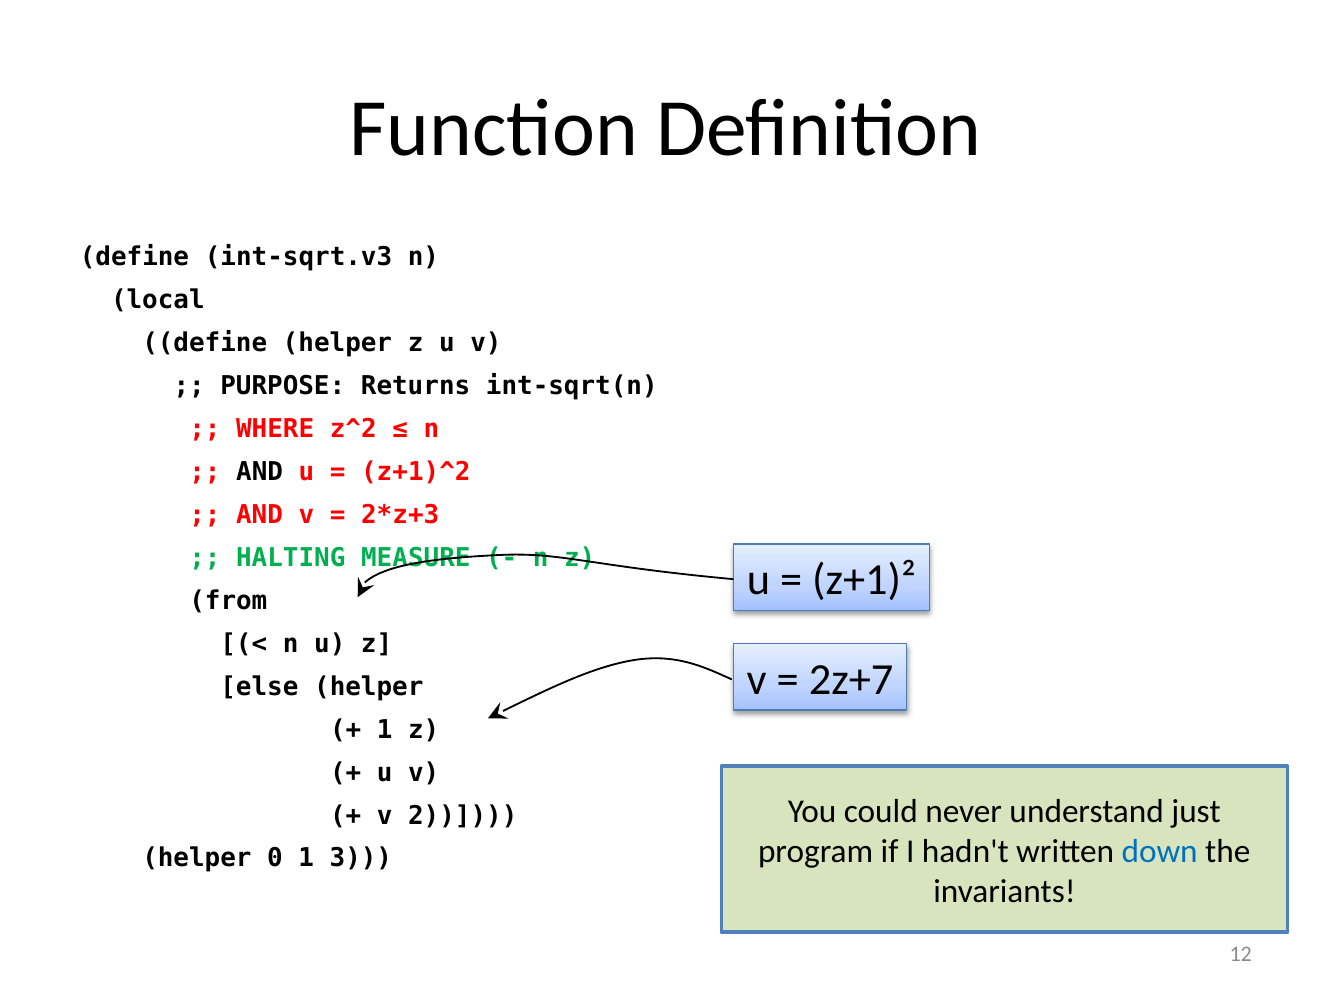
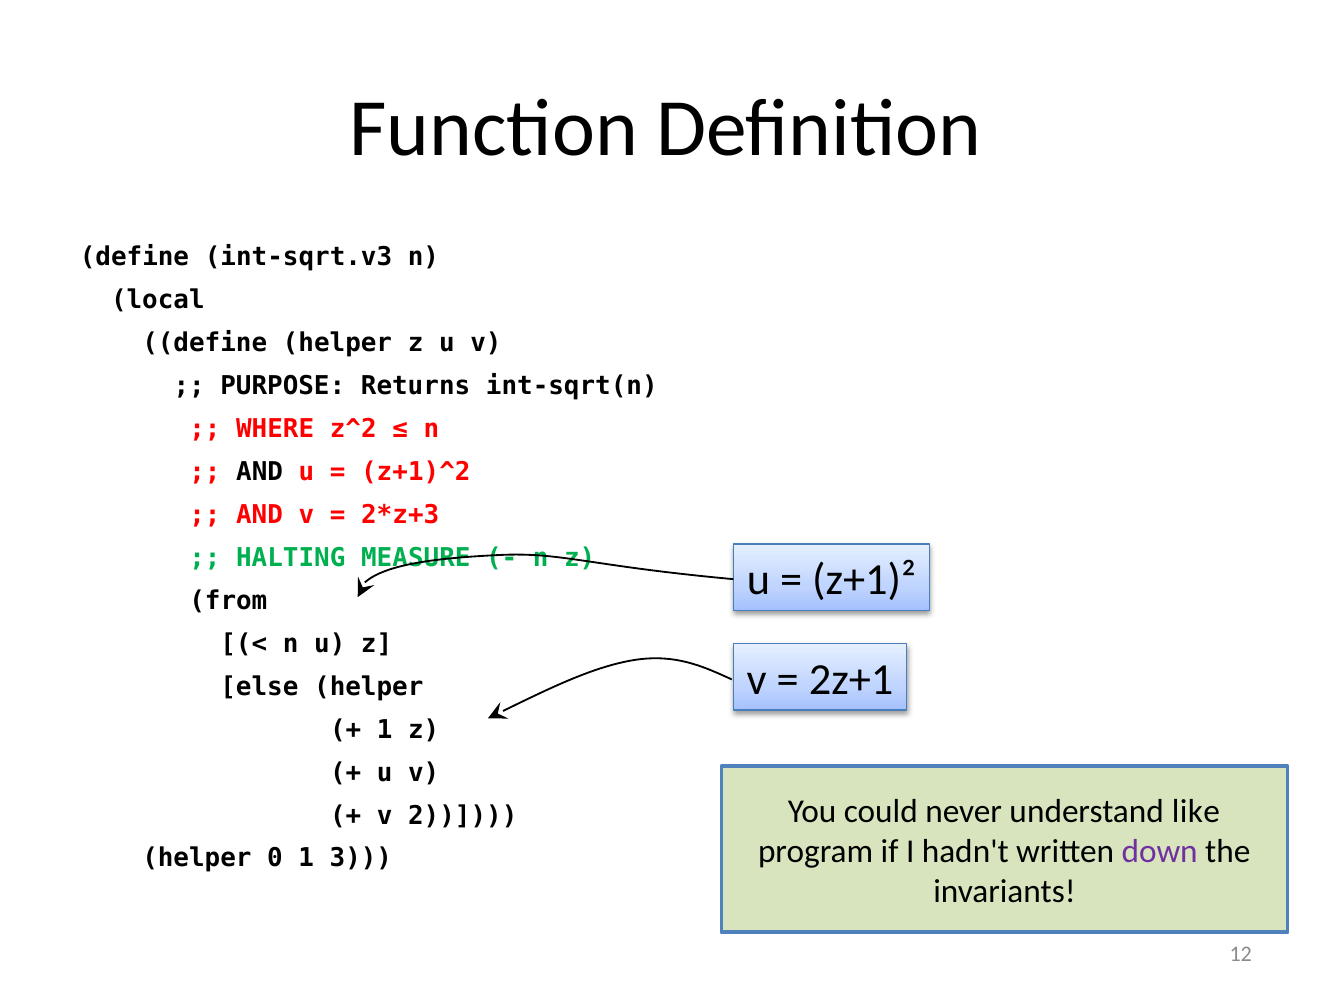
2z+7: 2z+7 -> 2z+1
just: just -> like
down colour: blue -> purple
